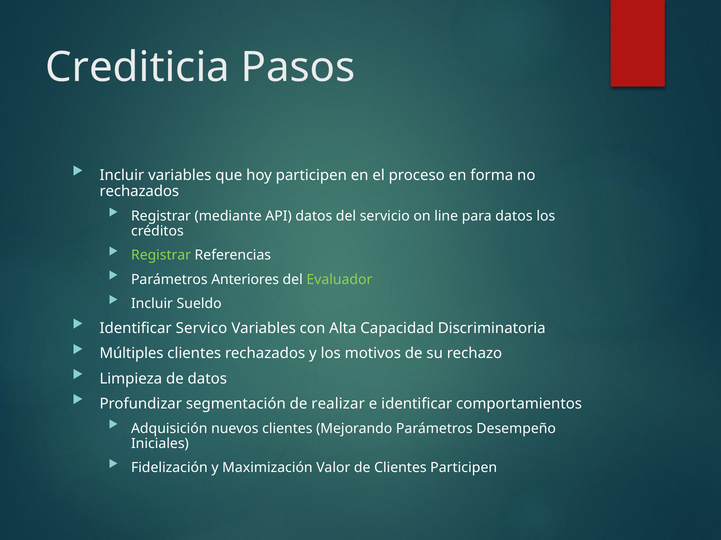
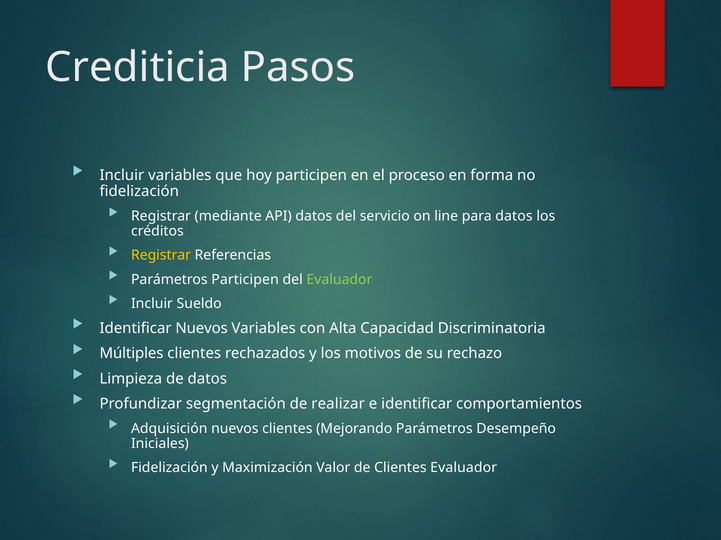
rechazados at (139, 192): rechazados -> fidelización
Registrar at (161, 256) colour: light green -> yellow
Parámetros Anteriores: Anteriores -> Participen
Identificar Servico: Servico -> Nuevos
Clientes Participen: Participen -> Evaluador
